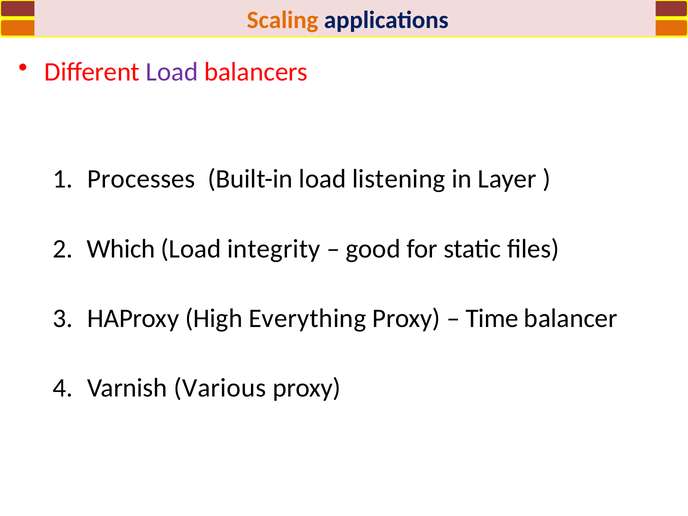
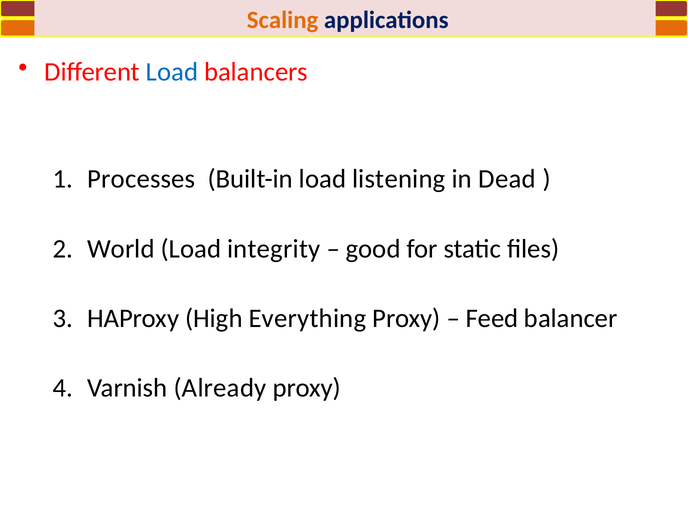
Load at (172, 72) colour: purple -> blue
Layer: Layer -> Dead
Which: Which -> World
Time: Time -> Feed
Various: Various -> Already
